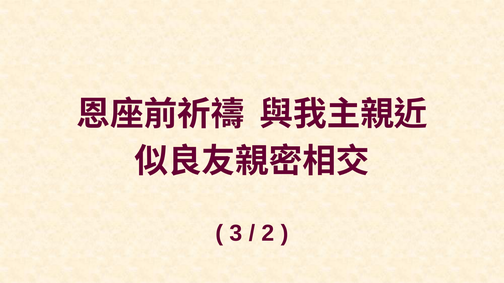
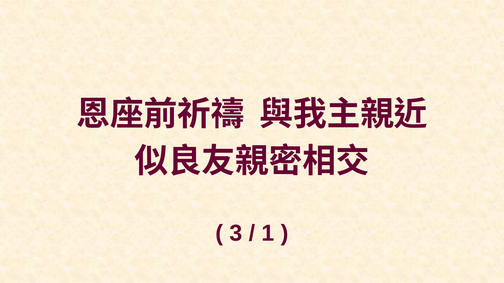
2: 2 -> 1
